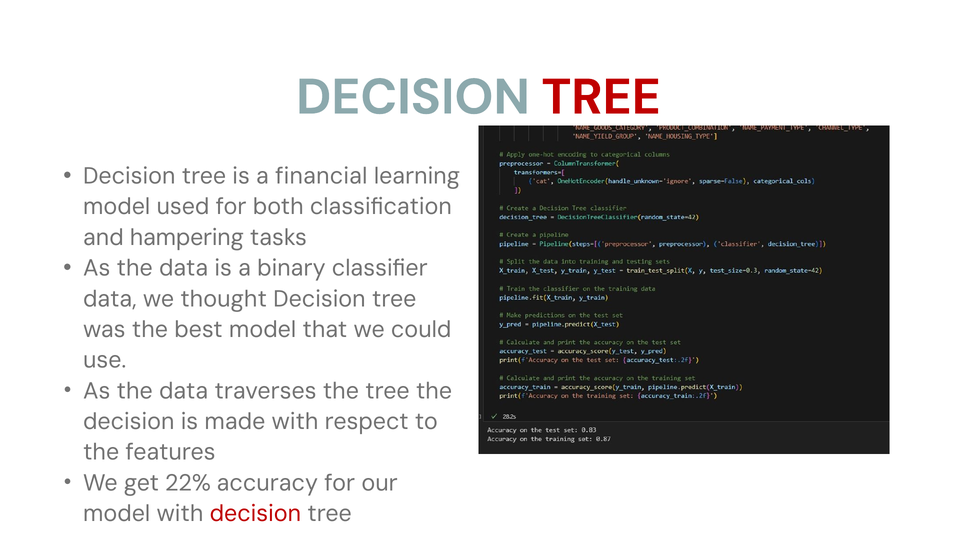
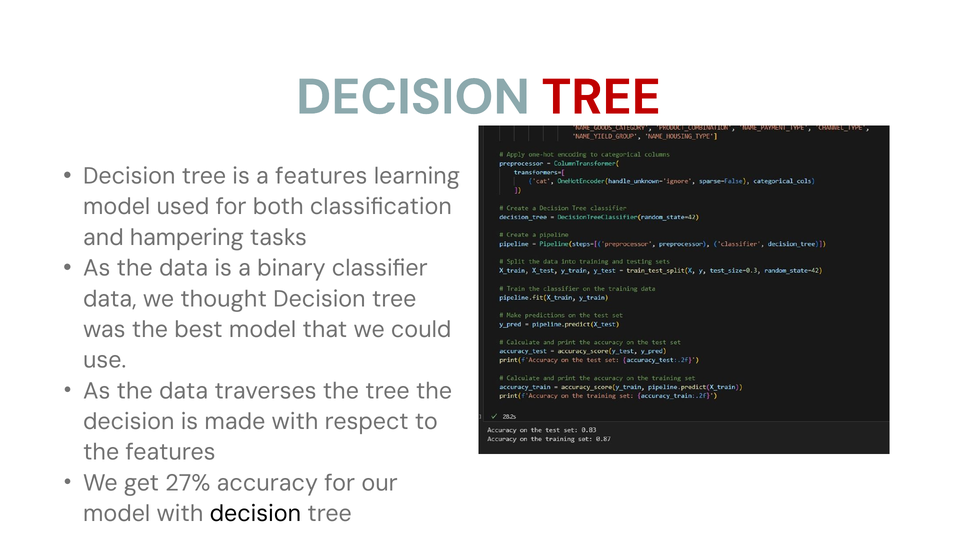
a financial: financial -> features
22%: 22% -> 27%
decision at (255, 514) colour: red -> black
